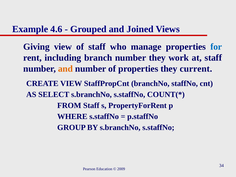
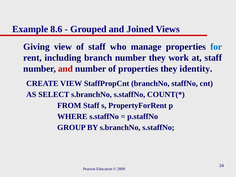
4.6: 4.6 -> 8.6
and at (65, 69) colour: orange -> red
current: current -> identity
